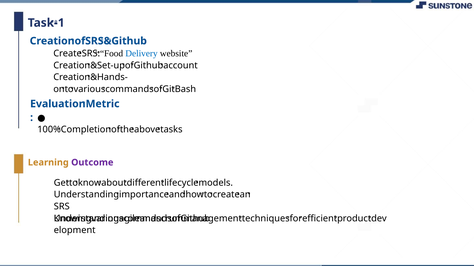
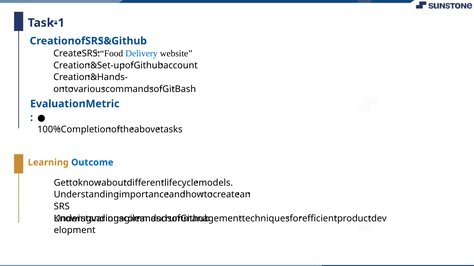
Outcome colour: purple -> blue
